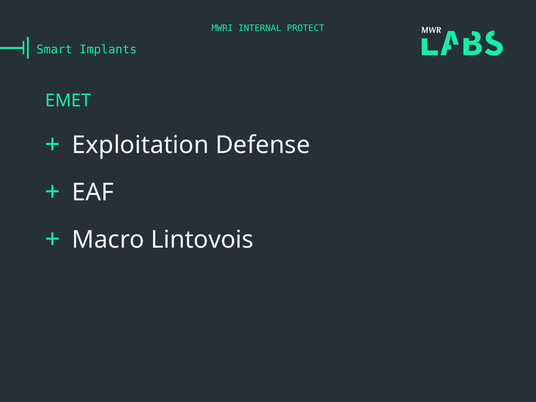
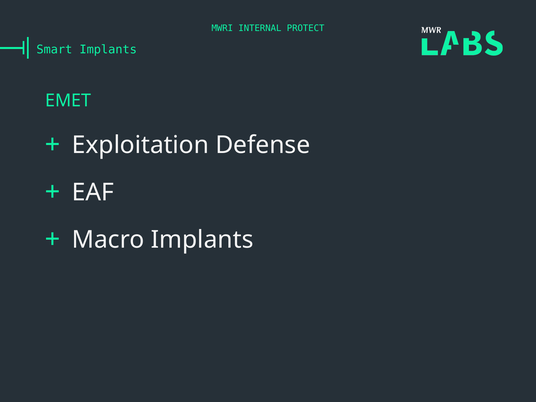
Macro Lintovois: Lintovois -> Implants
